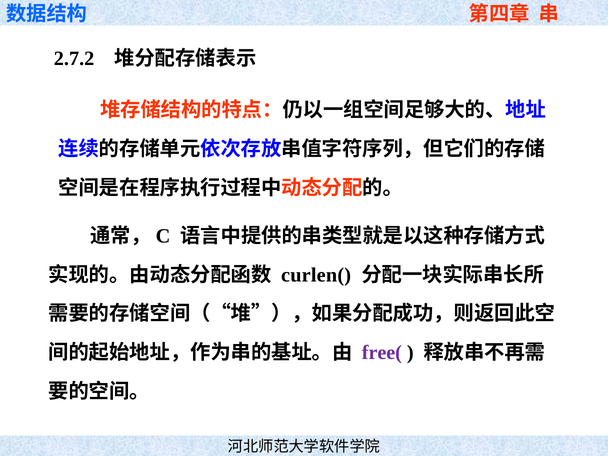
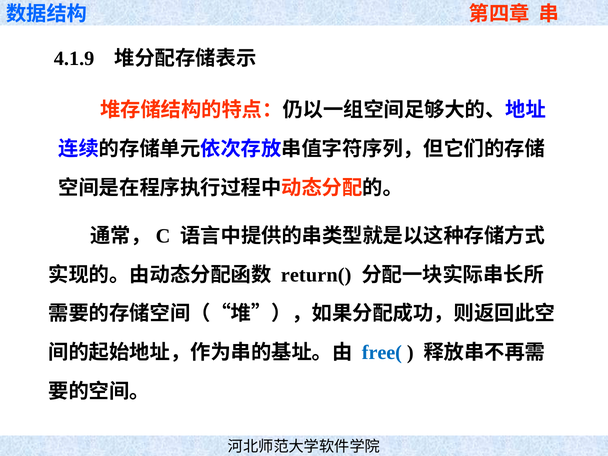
2.7.2: 2.7.2 -> 4.1.9
curlen(: curlen( -> return(
free( colour: purple -> blue
